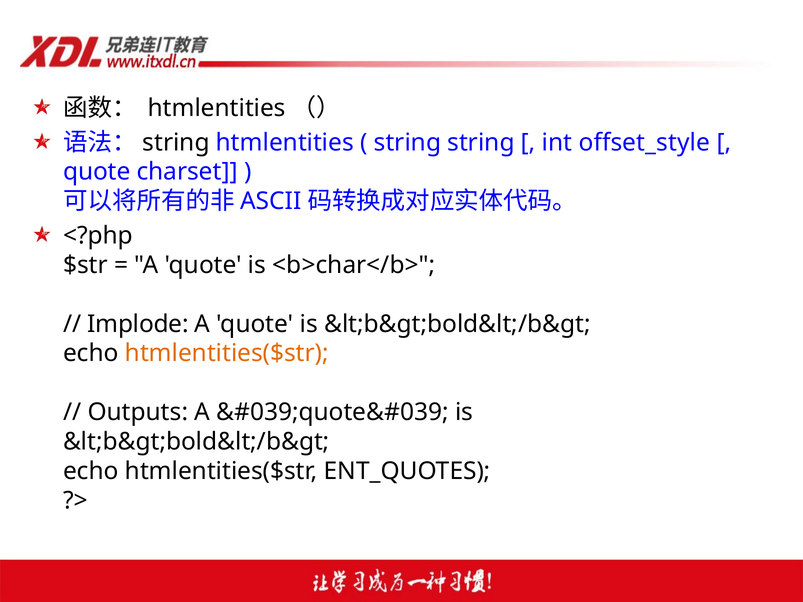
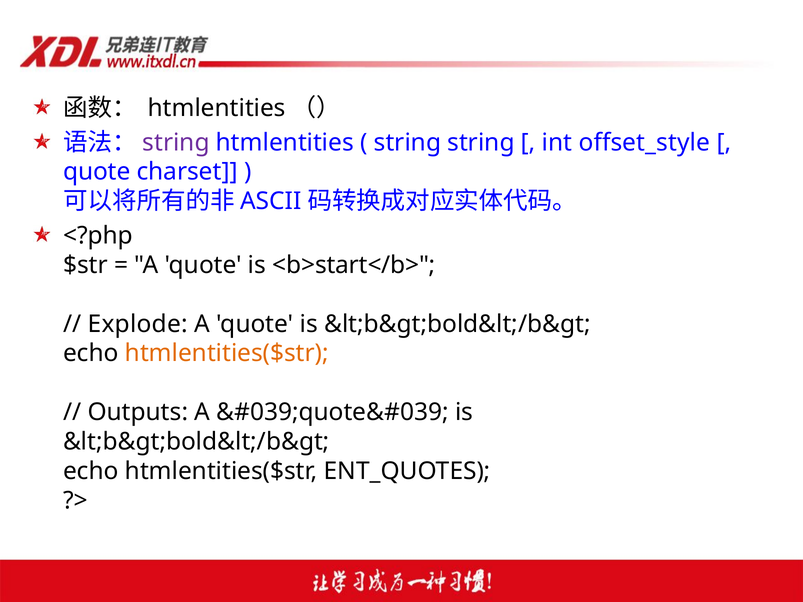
string at (176, 143) colour: black -> purple
<b>char</b>: <b>char</b> -> <b>start</b>
Implode: Implode -> Explode
